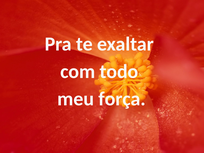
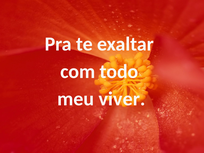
força: força -> viver
